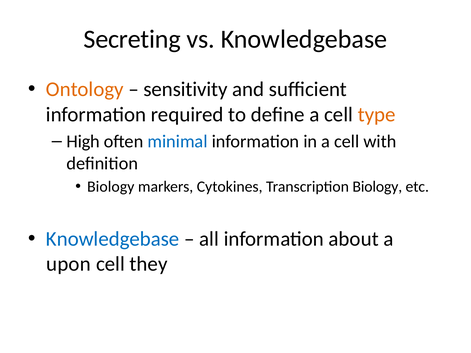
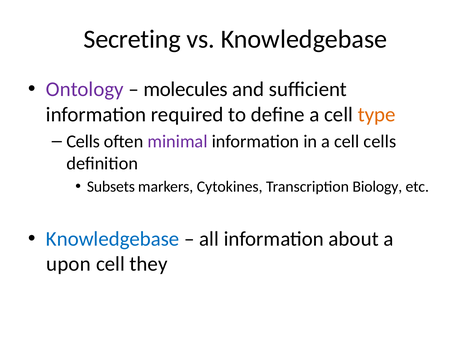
Ontology colour: orange -> purple
sensitivity: sensitivity -> molecules
High at (83, 142): High -> Cells
minimal colour: blue -> purple
cell with: with -> cells
Biology at (111, 187): Biology -> Subsets
